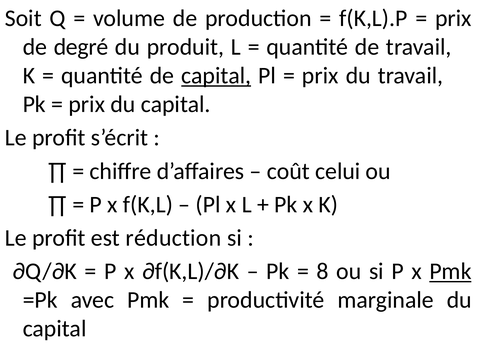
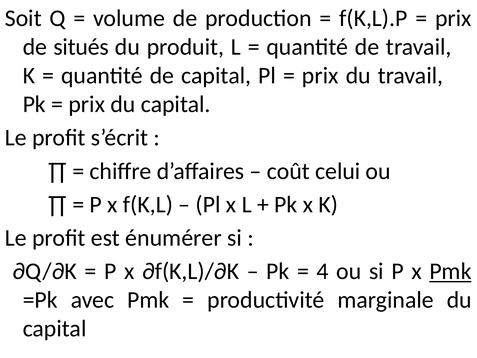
degré: degré -> situés
capital at (216, 76) underline: present -> none
réduction: réduction -> énumérer
8: 8 -> 4
